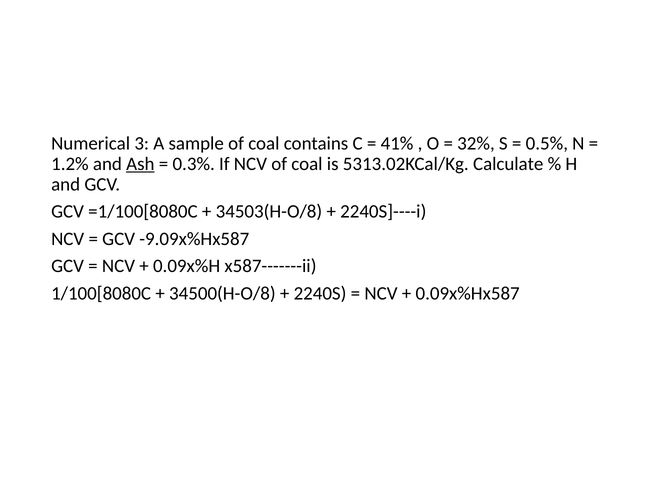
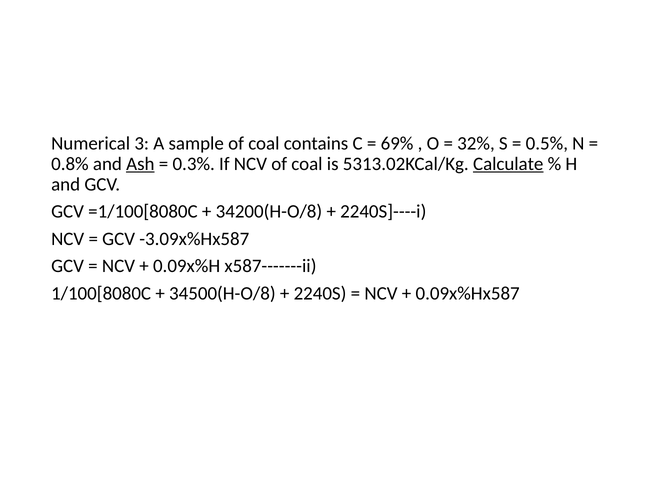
41%: 41% -> 69%
1.2%: 1.2% -> 0.8%
Calculate underline: none -> present
34503(H-O/8: 34503(H-O/8 -> 34200(H-O/8
-9.09x%Hx587: -9.09x%Hx587 -> -3.09x%Hx587
